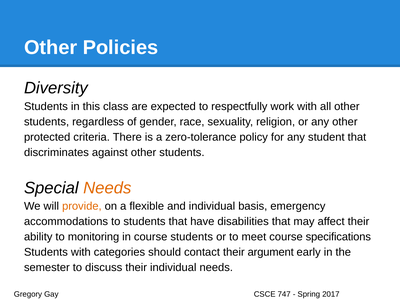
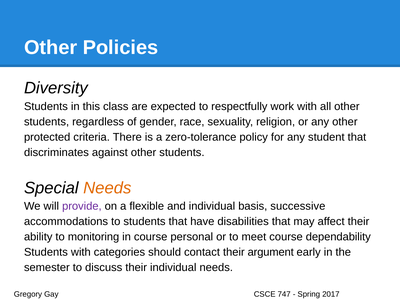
provide colour: orange -> purple
emergency: emergency -> successive
course students: students -> personal
specifications: specifications -> dependability
